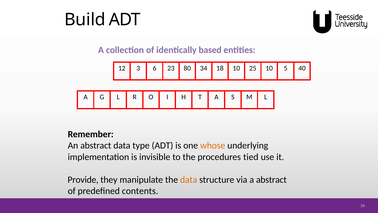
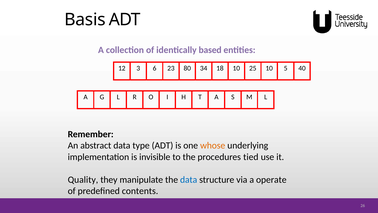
Build: Build -> Basis
Provide: Provide -> Quality
data at (189, 179) colour: orange -> blue
a abstract: abstract -> operate
